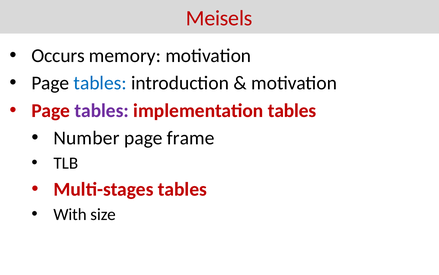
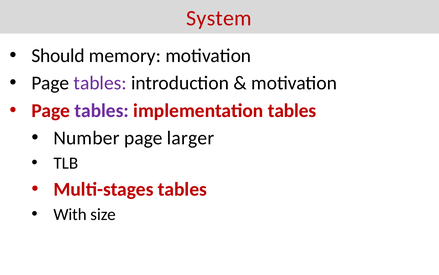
Meisels: Meisels -> System
Occurs: Occurs -> Should
tables at (100, 83) colour: blue -> purple
frame: frame -> larger
